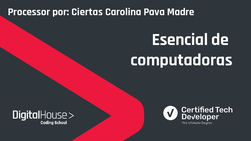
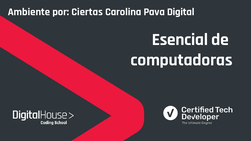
Processor: Processor -> Ambiente
Madre: Madre -> Digital
